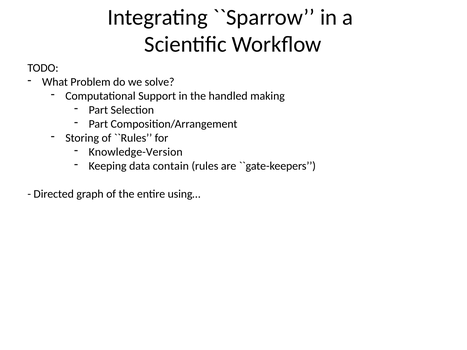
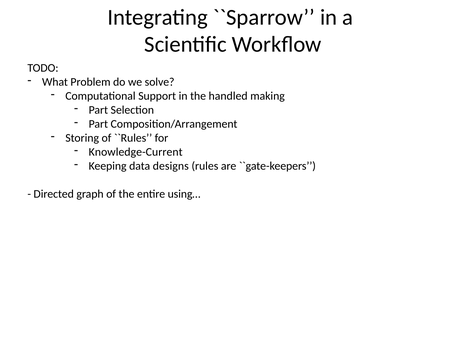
Knowledge-Version: Knowledge-Version -> Knowledge-Current
contain: contain -> designs
